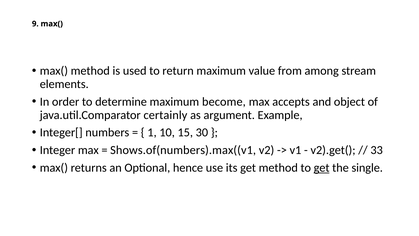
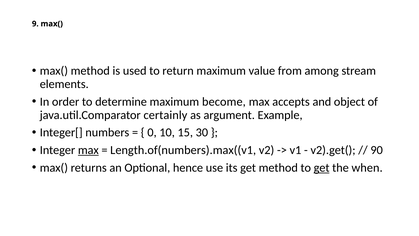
1: 1 -> 0
max at (88, 150) underline: none -> present
Shows.of(numbers).max((v1: Shows.of(numbers).max((v1 -> Length.of(numbers).max((v1
33: 33 -> 90
single: single -> when
